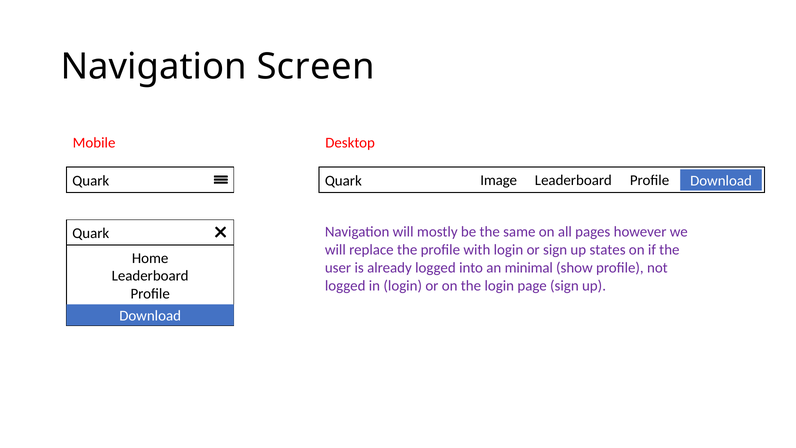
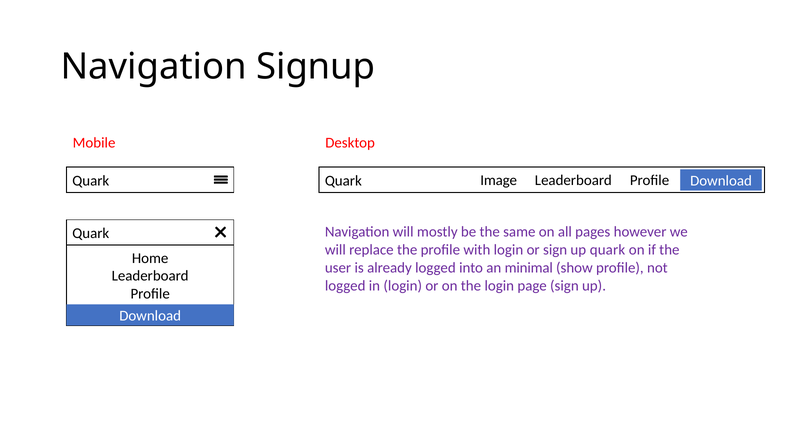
Screen: Screen -> Signup
up states: states -> quark
